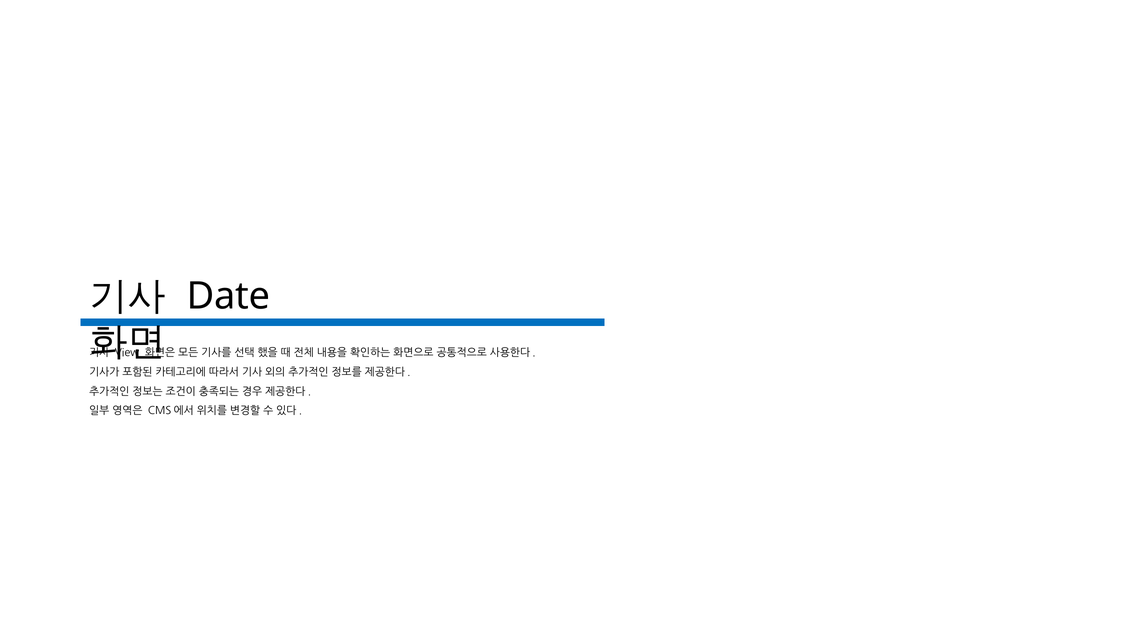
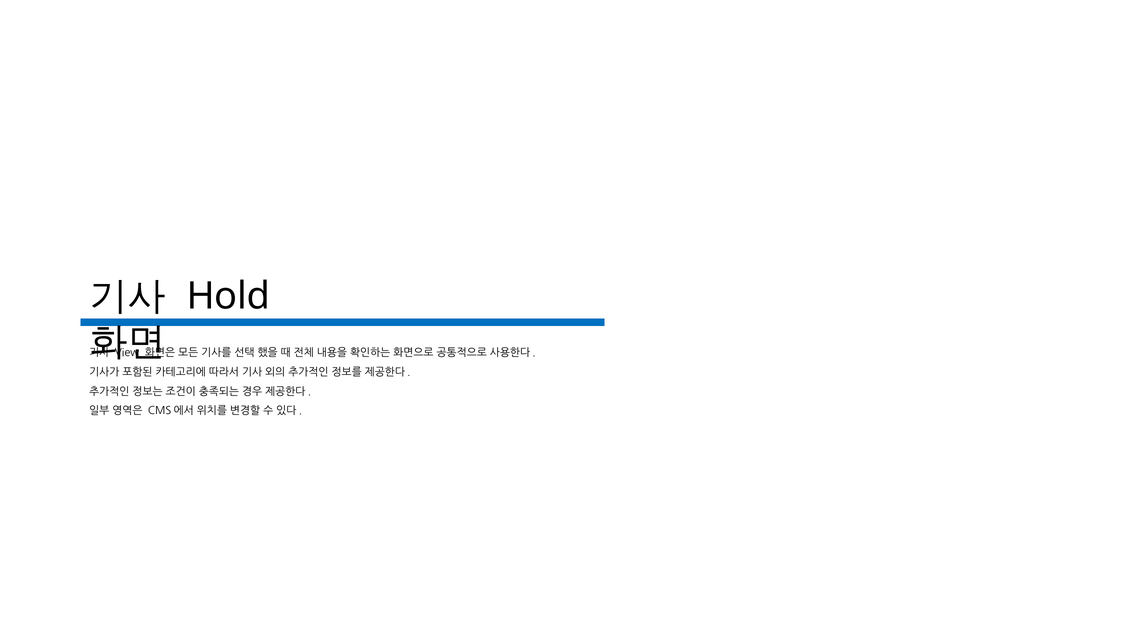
Date: Date -> Hold
